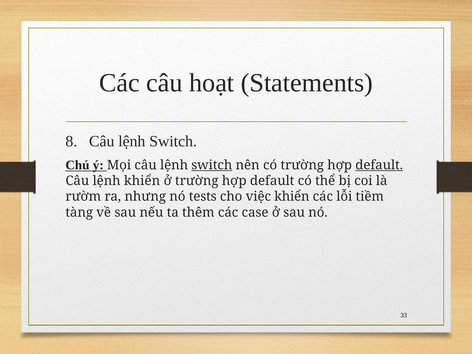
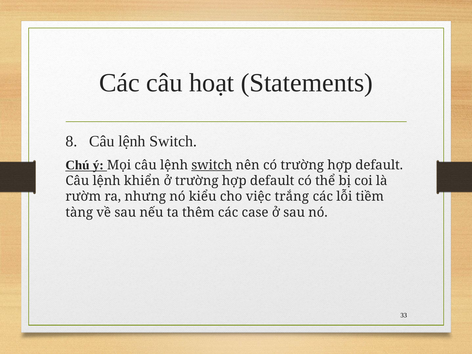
default at (379, 165) underline: present -> none
tests: tests -> kiểu
việc khiển: khiển -> trắng
